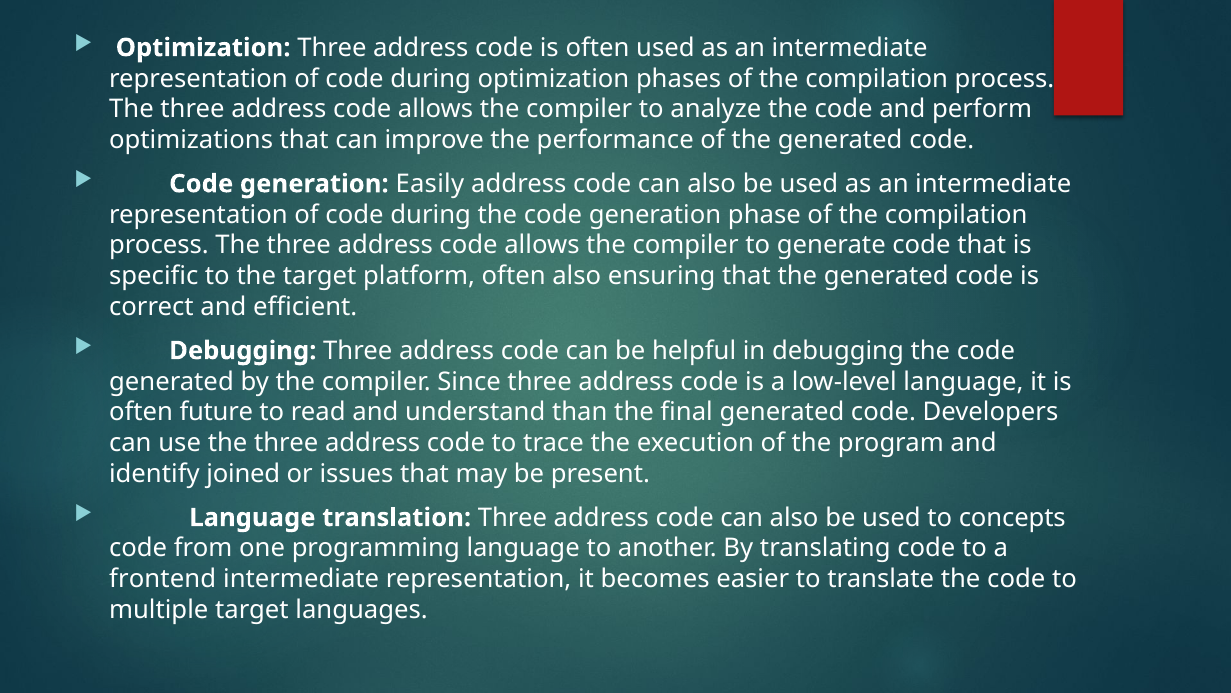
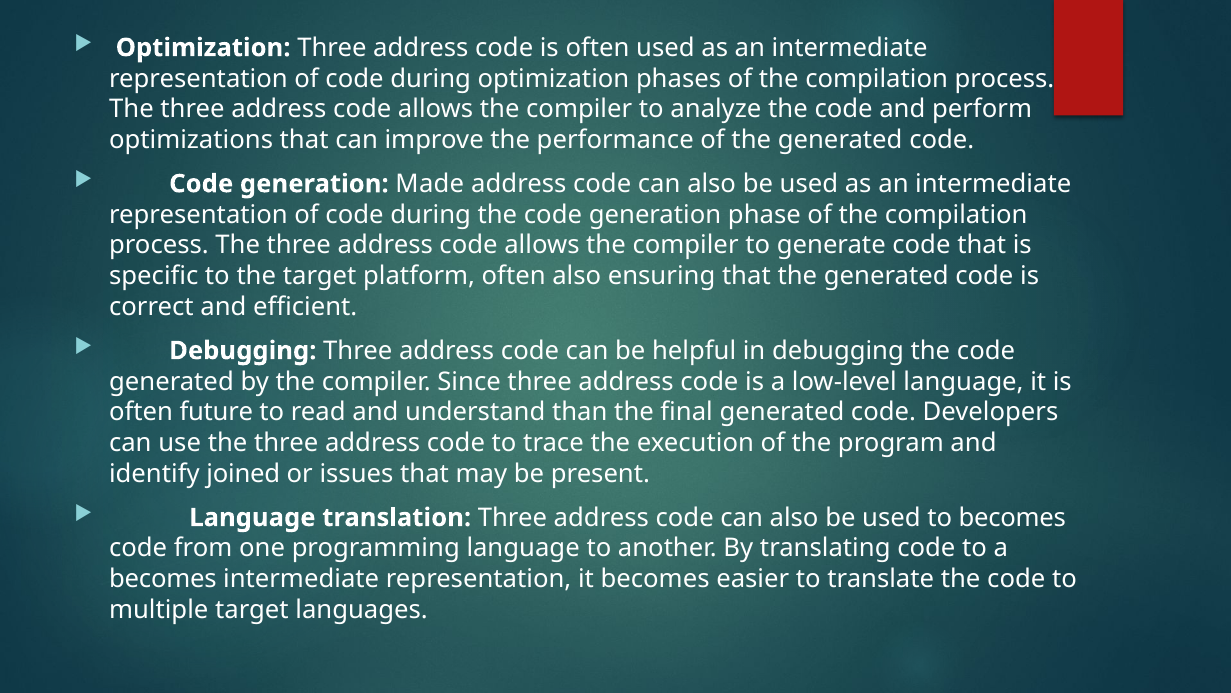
Easily: Easily -> Made
to concepts: concepts -> becomes
frontend at (163, 579): frontend -> becomes
